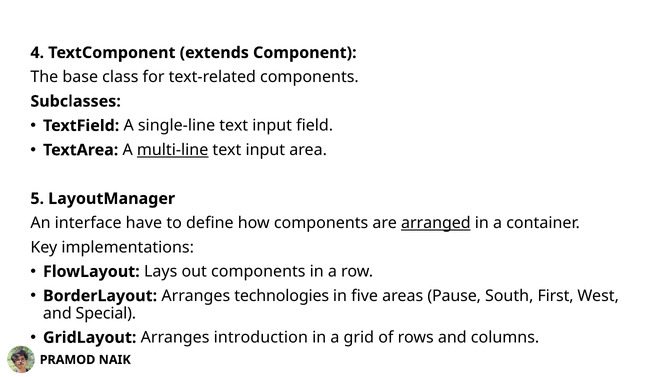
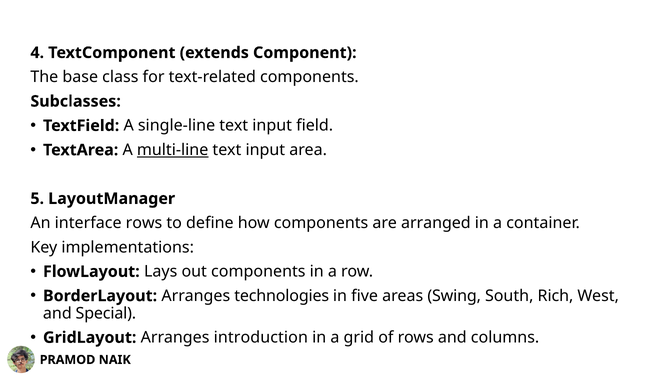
interface have: have -> rows
arranged underline: present -> none
Pause: Pause -> Swing
First: First -> Rich
